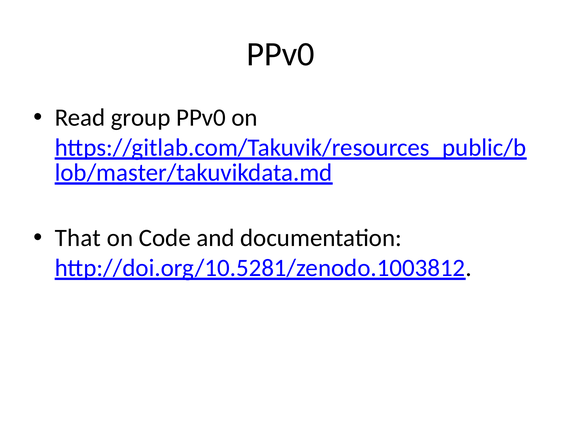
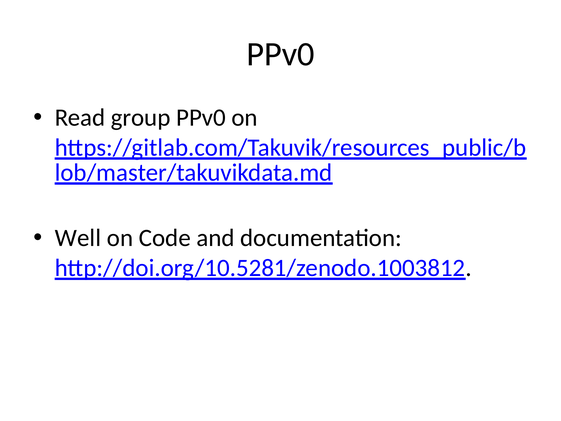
That: That -> Well
